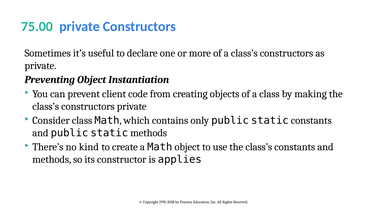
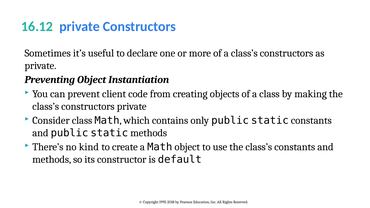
75.00: 75.00 -> 16.12
applies: applies -> default
